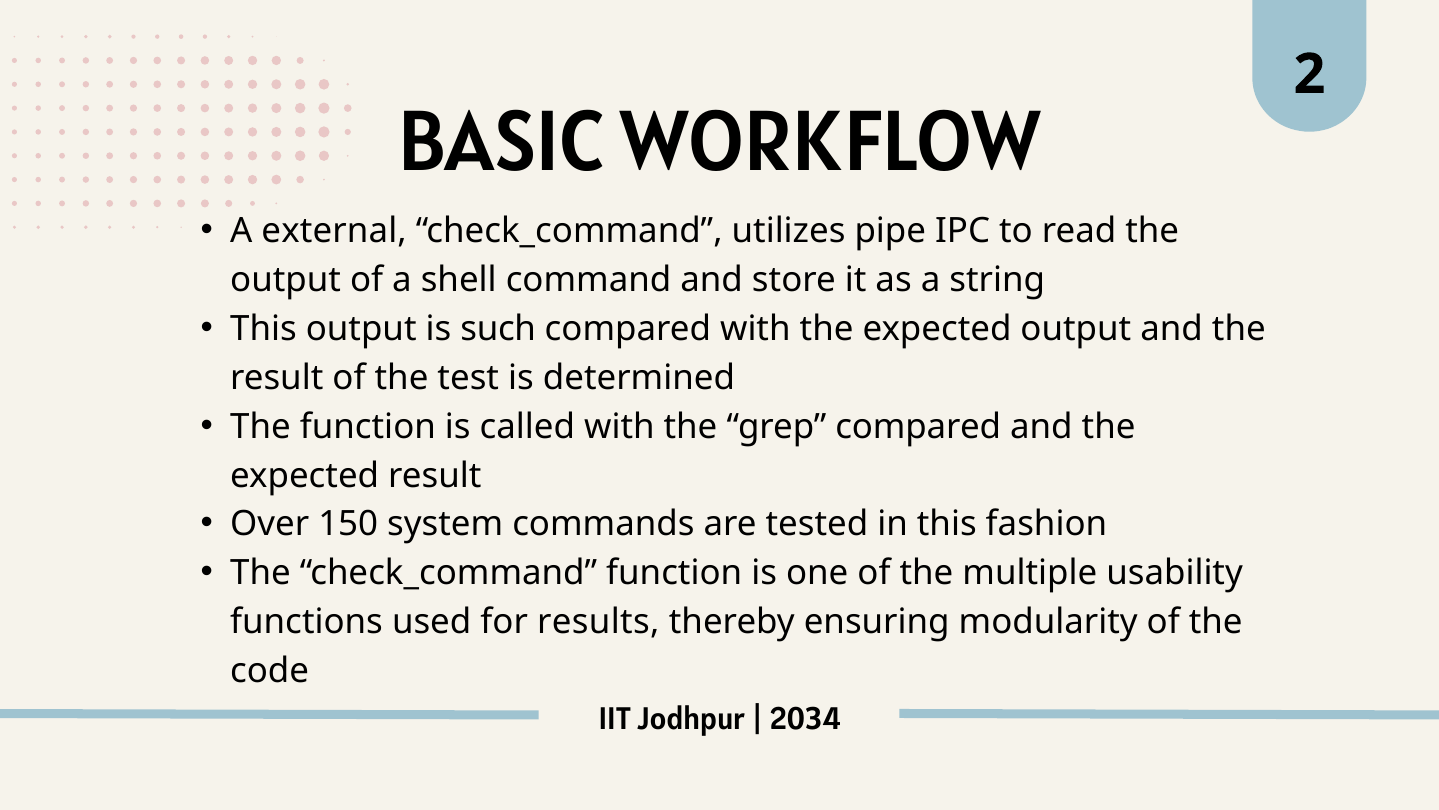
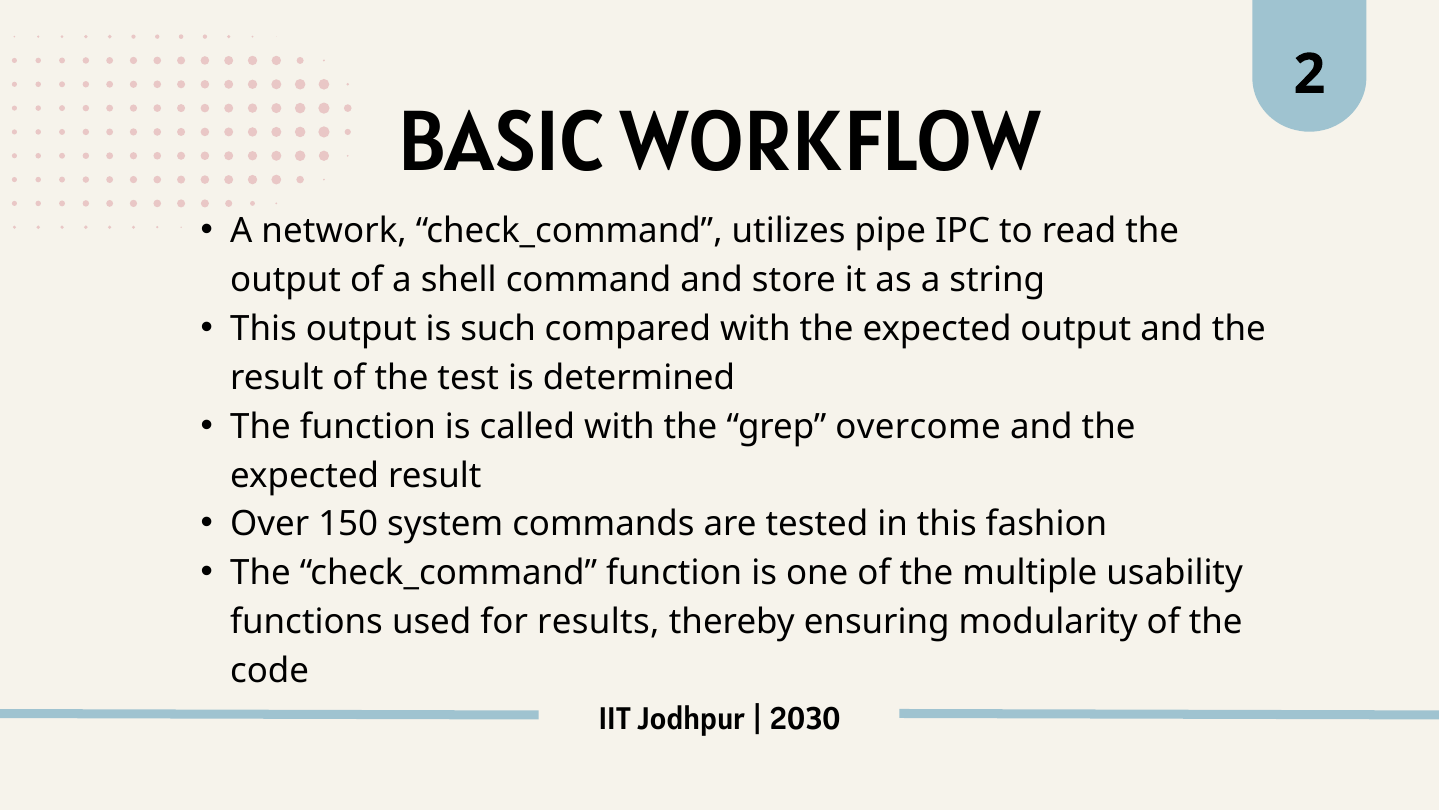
external: external -> network
grep compared: compared -> overcome
2034: 2034 -> 2030
